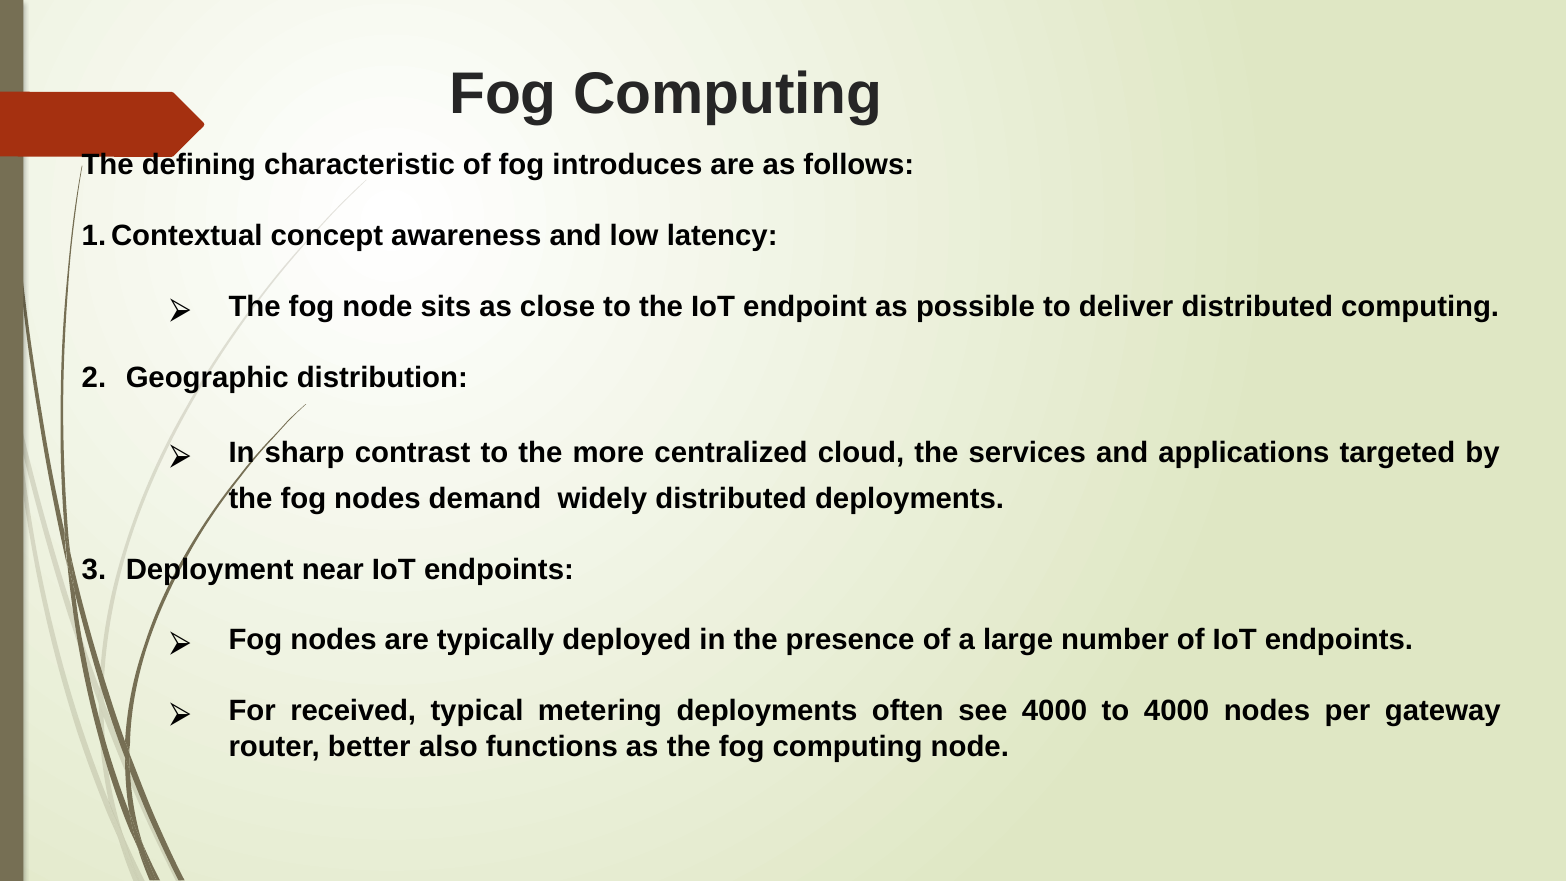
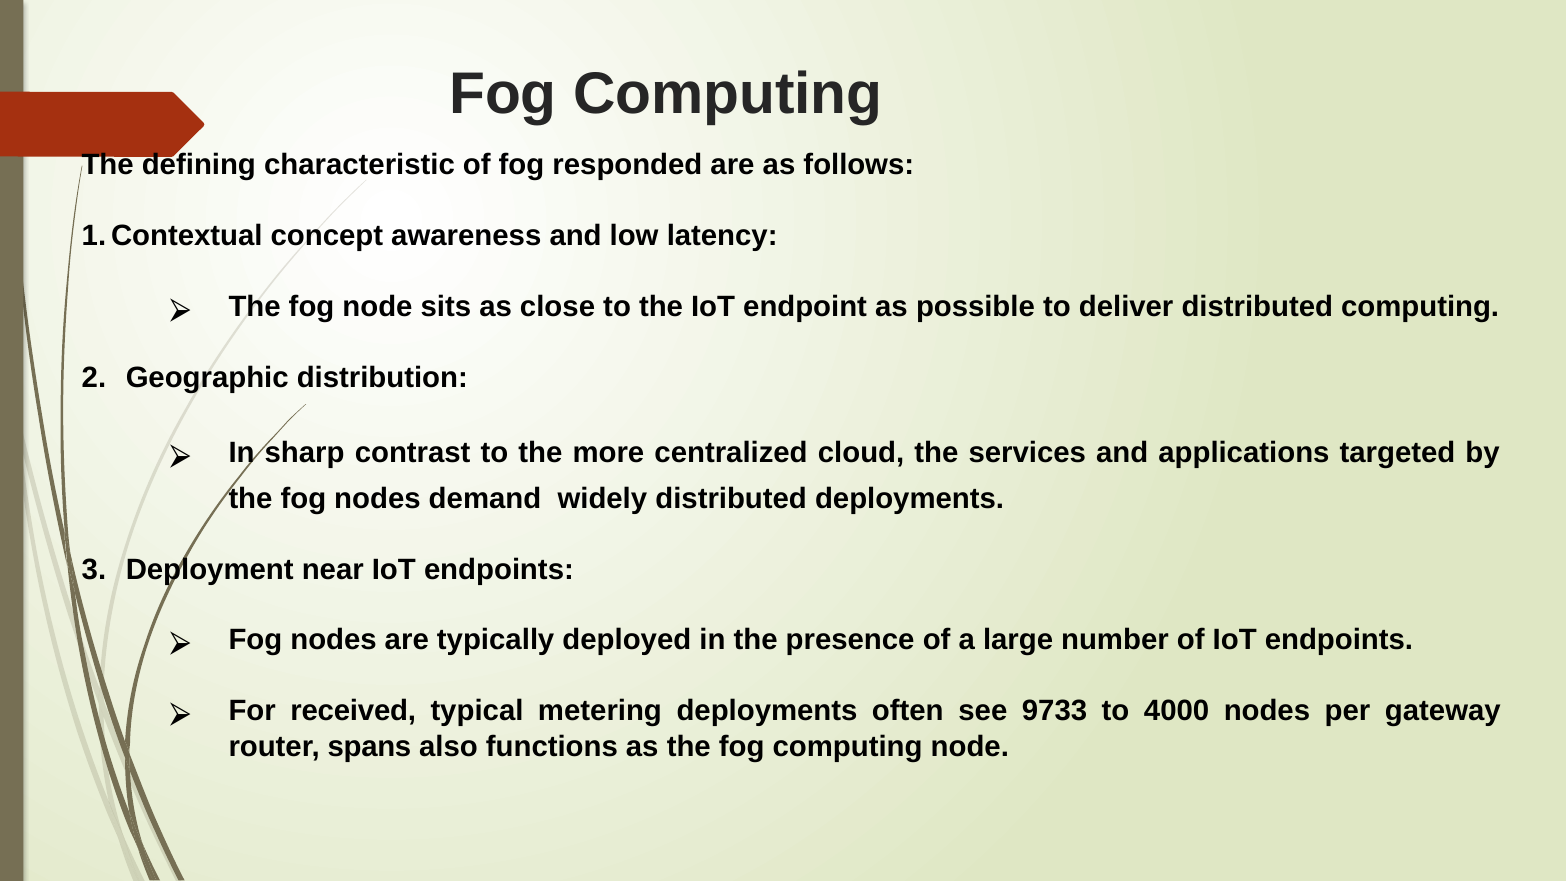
introduces: introduces -> responded
see 4000: 4000 -> 9733
better: better -> spans
